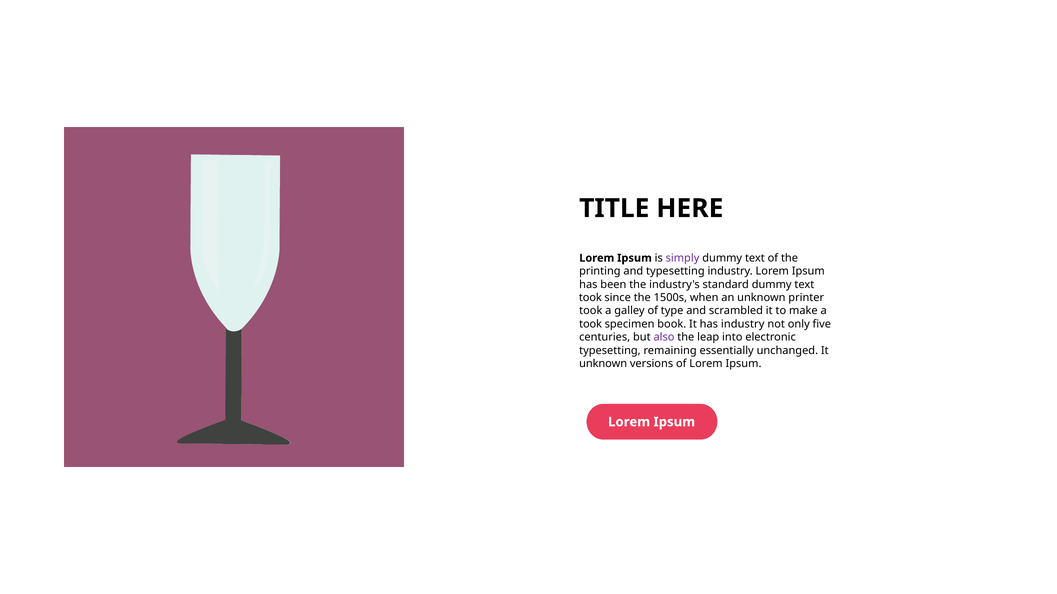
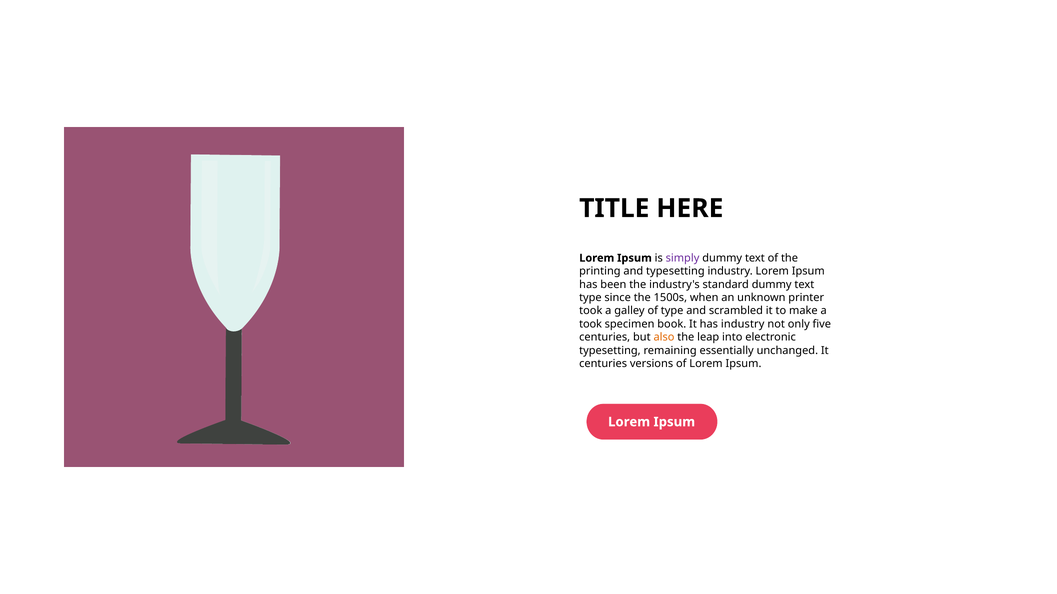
took at (590, 298): took -> type
also colour: purple -> orange
unknown at (603, 364): unknown -> centuries
